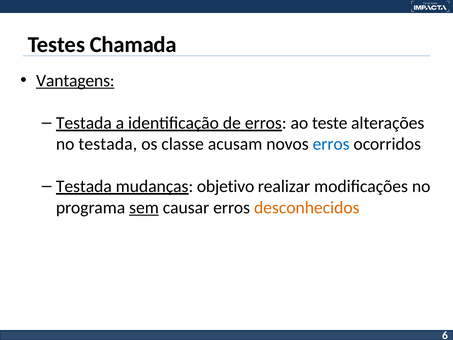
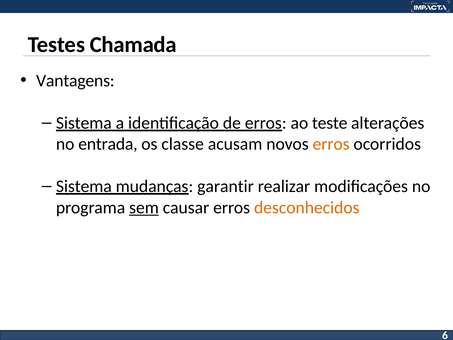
Vantagens underline: present -> none
Testada at (84, 123): Testada -> Sistema
no testada: testada -> entrada
erros at (331, 144) colour: blue -> orange
Testada at (84, 186): Testada -> Sistema
objetivo: objetivo -> garantir
